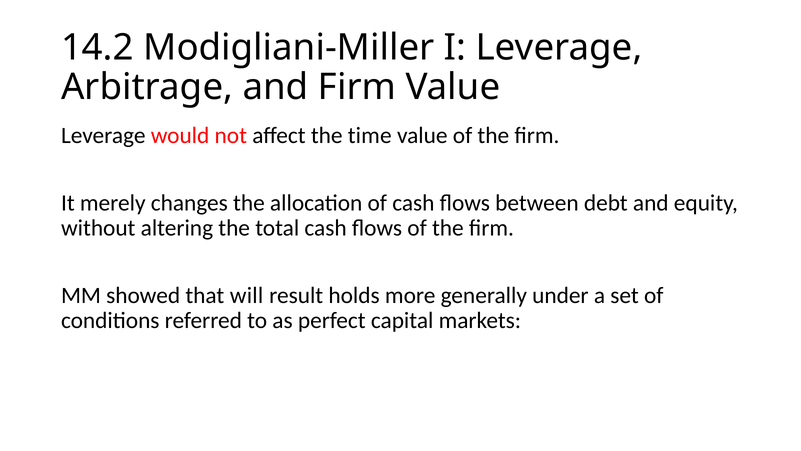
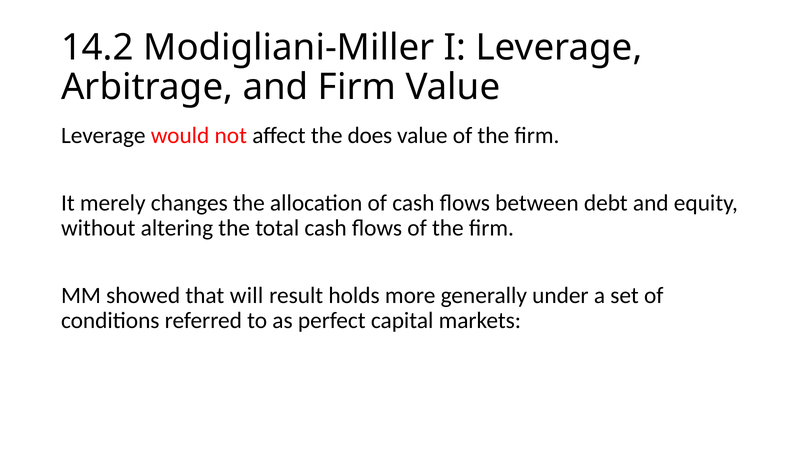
time: time -> does
